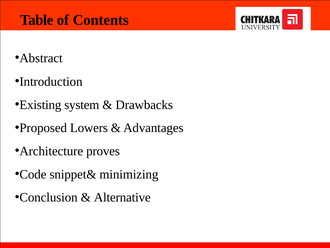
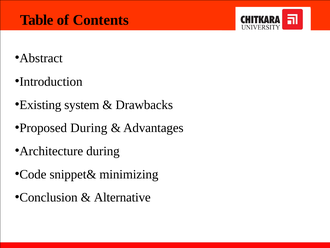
Proposed Lowers: Lowers -> During
Architecture proves: proves -> during
